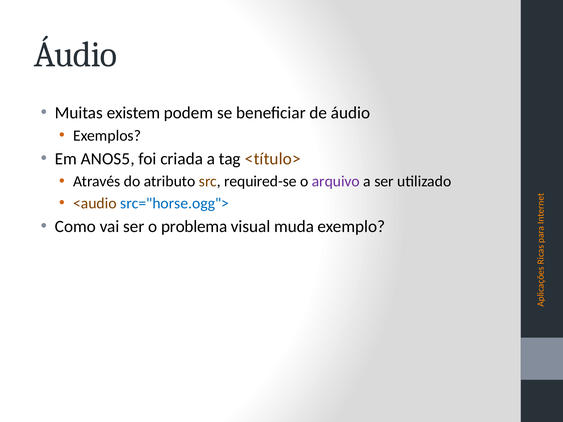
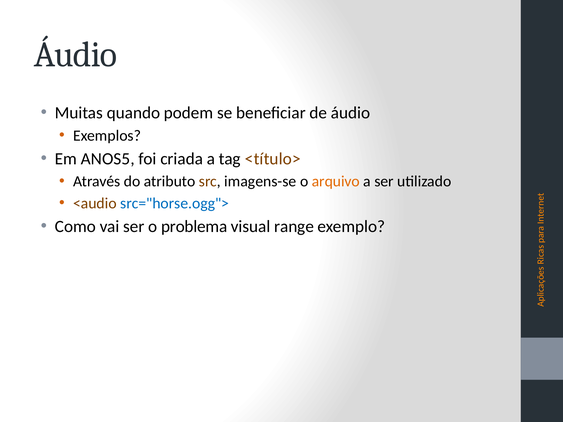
existem: existem -> quando
required-se: required-se -> imagens-se
arquivo colour: purple -> orange
muda: muda -> range
